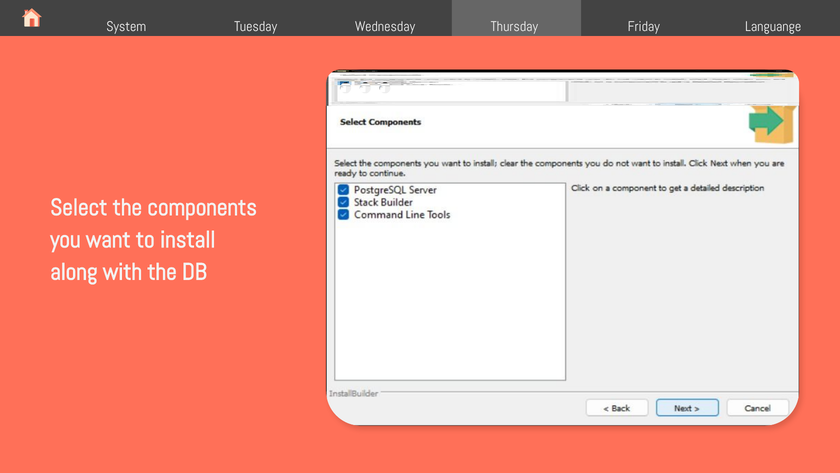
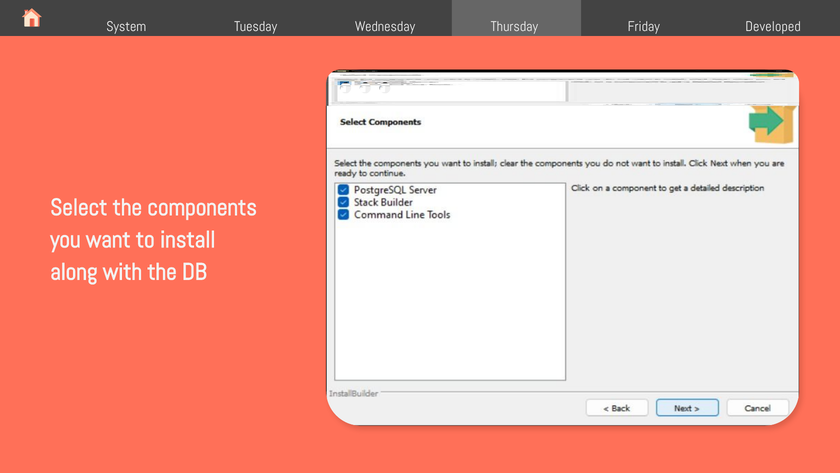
Languange: Languange -> Developed
